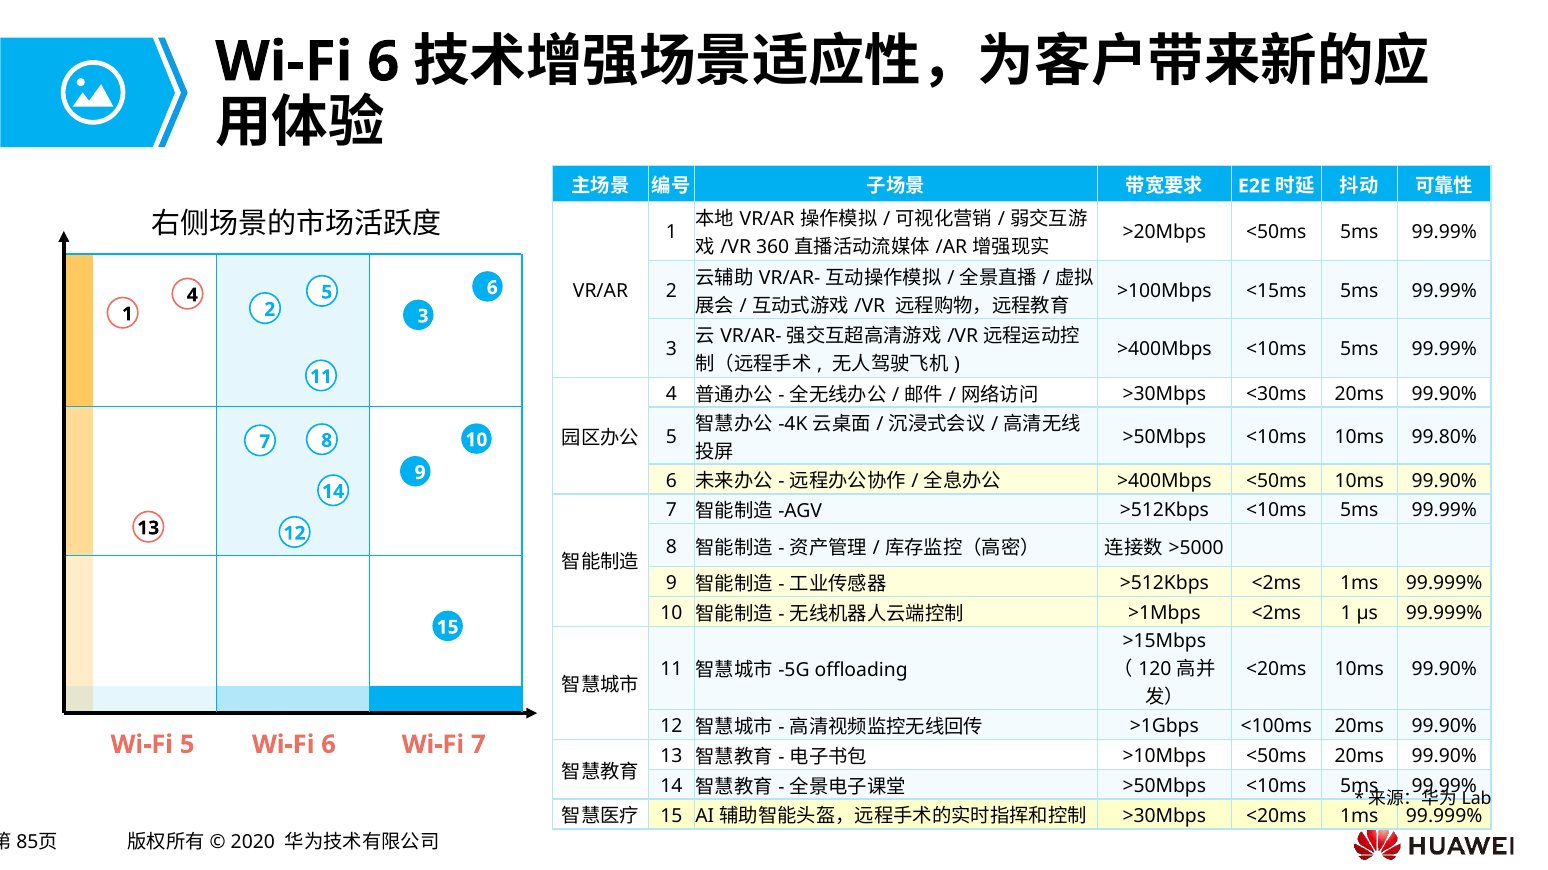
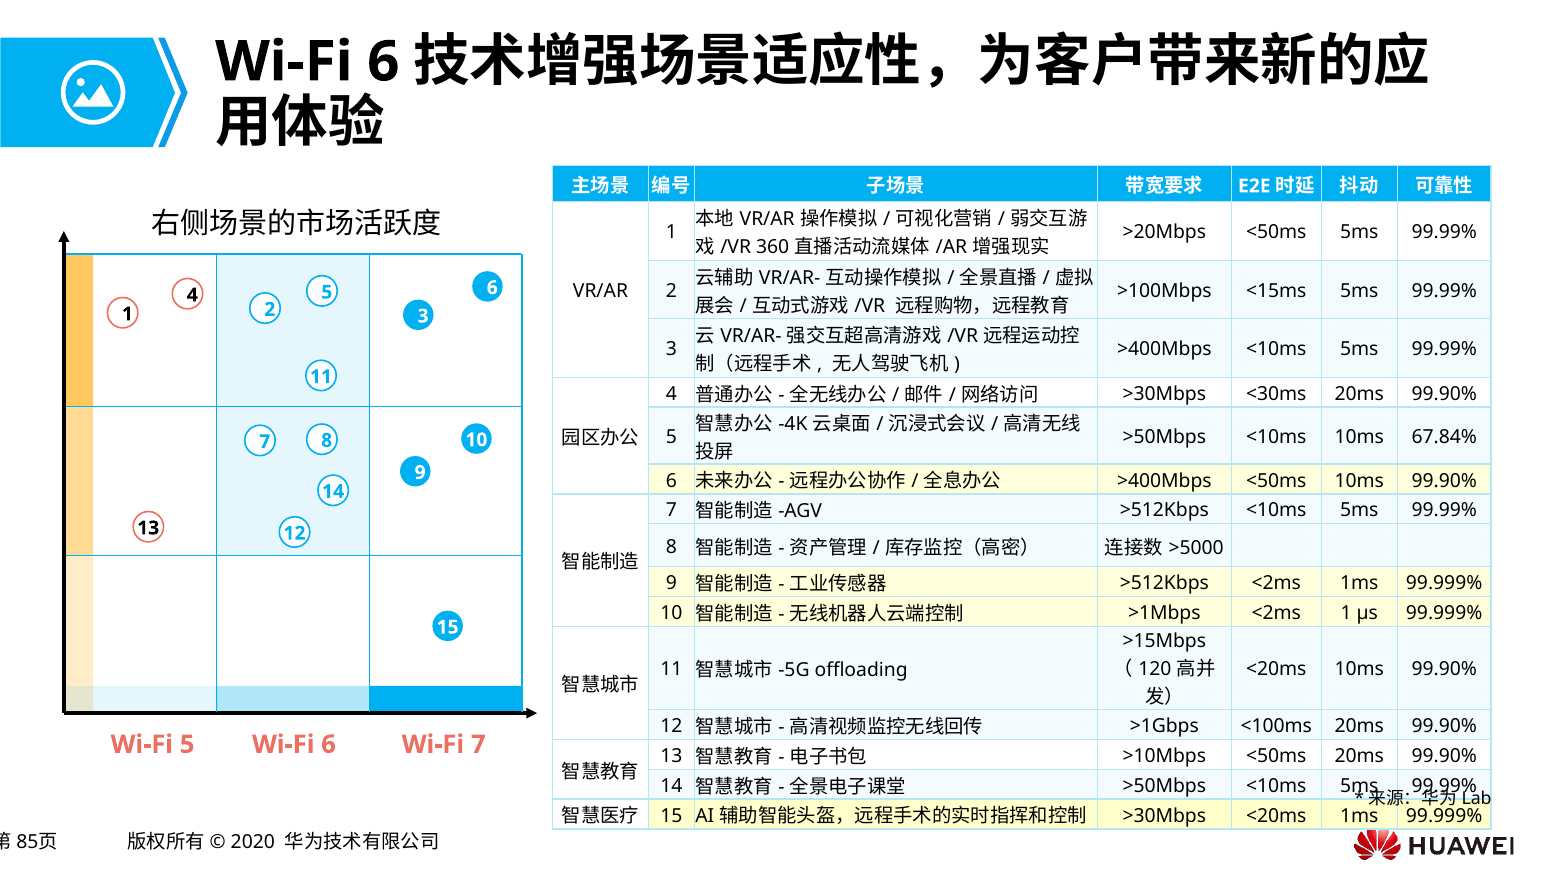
99.80%: 99.80% -> 67.84%
